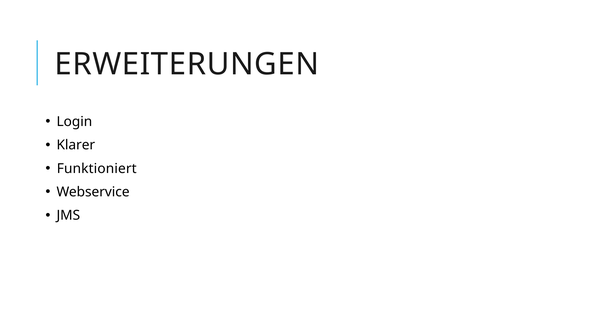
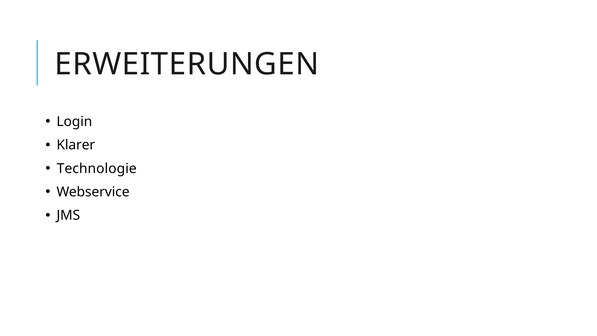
Funktioniert: Funktioniert -> Technologie
